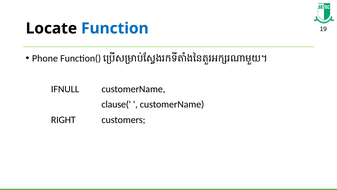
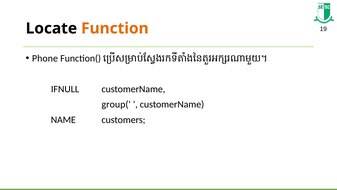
Function colour: blue -> orange
clause(: clause( -> group(
RIGHT: RIGHT -> NAME
